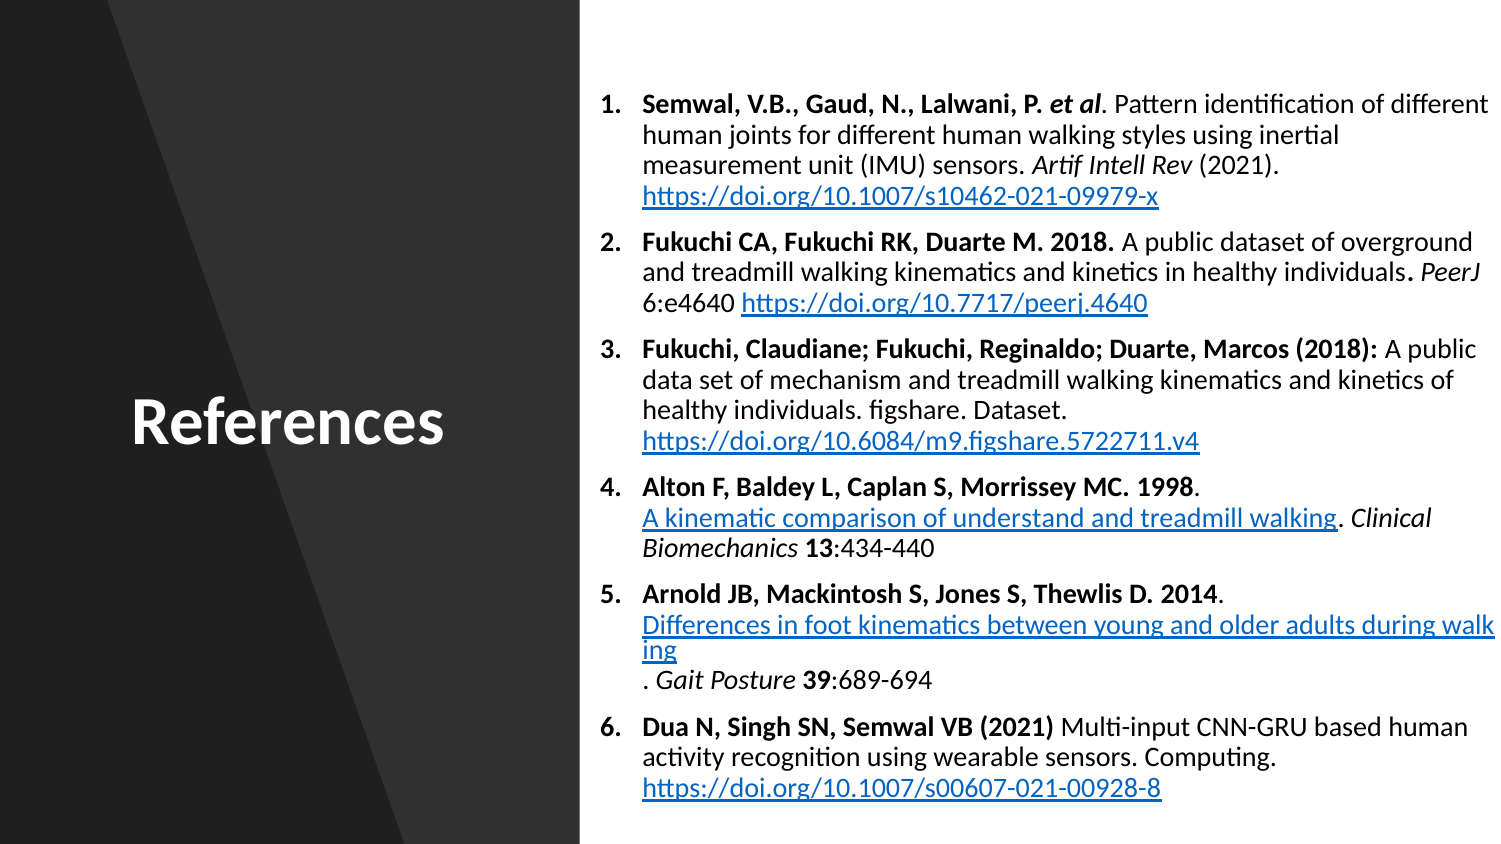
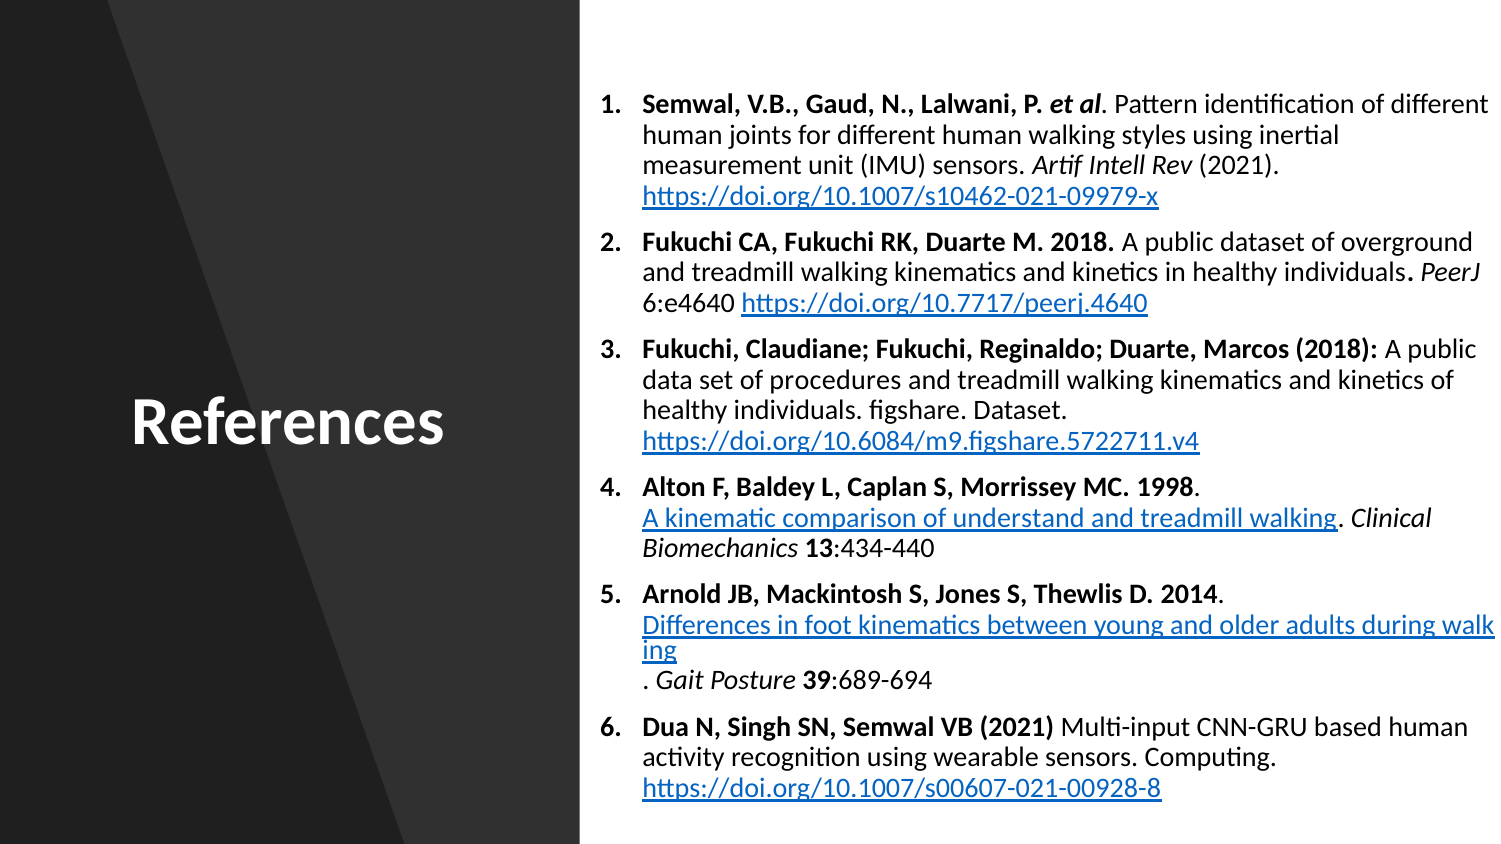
mechanism: mechanism -> procedures
